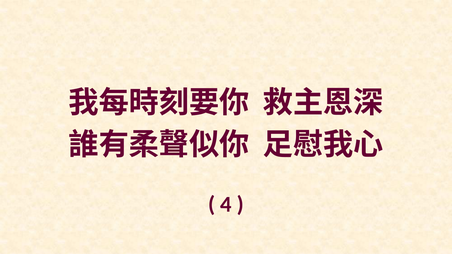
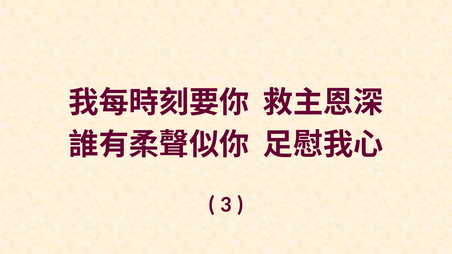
4: 4 -> 3
